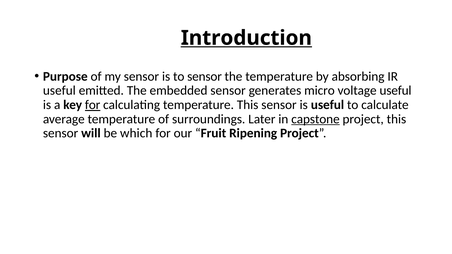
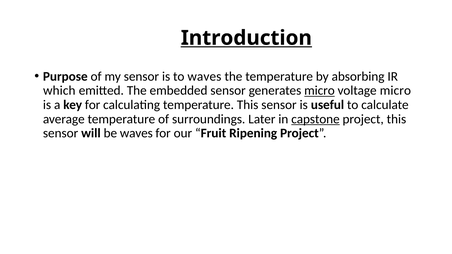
to sensor: sensor -> waves
useful at (59, 91): useful -> which
micro at (319, 91) underline: none -> present
voltage useful: useful -> micro
for at (93, 105) underline: present -> none
be which: which -> waves
